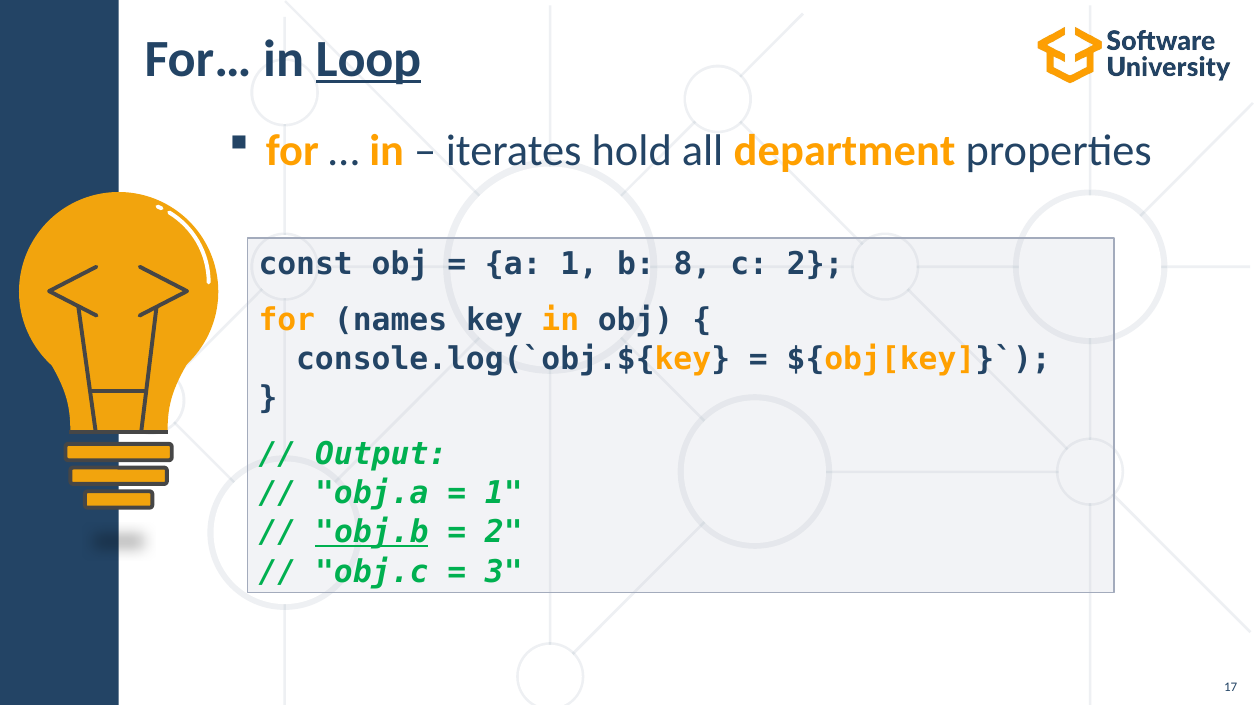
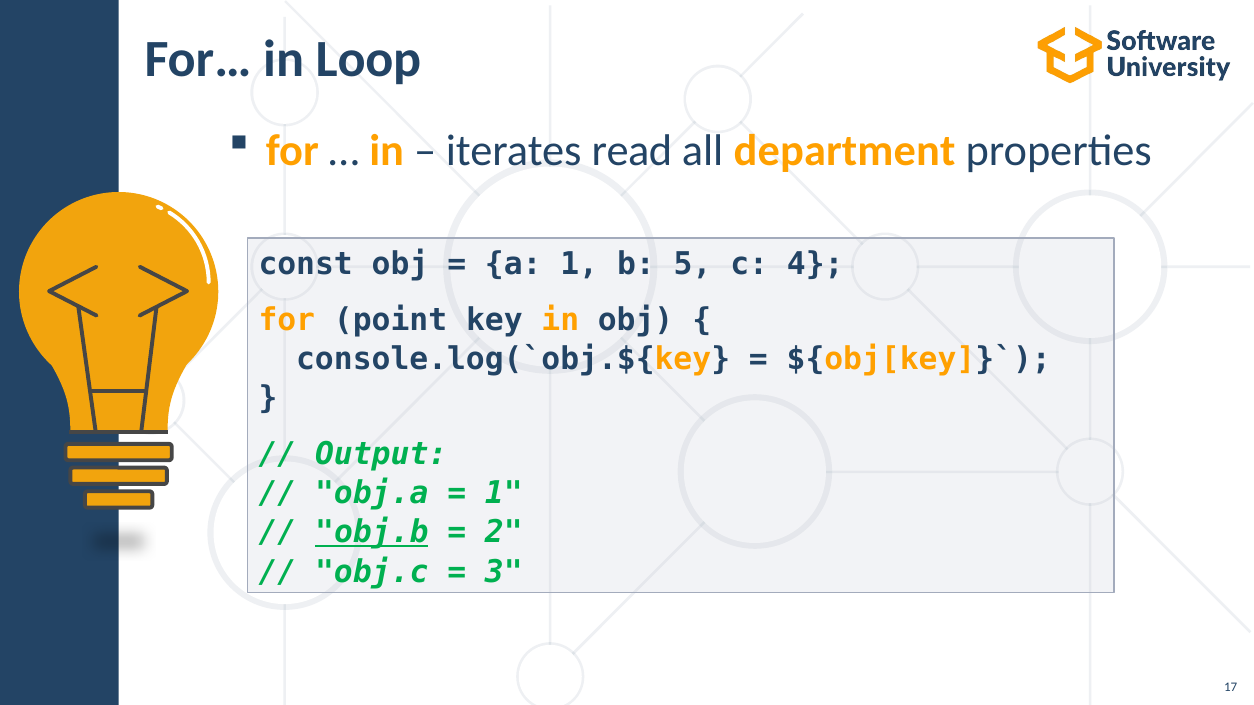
Loop underline: present -> none
hold: hold -> read
8: 8 -> 5
c 2: 2 -> 4
names: names -> point
